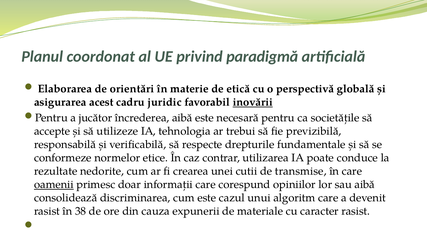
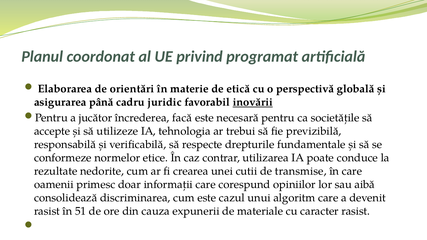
paradigmă: paradigmă -> programat
acest: acest -> până
încrederea aibă: aibă -> facă
oamenii underline: present -> none
38: 38 -> 51
